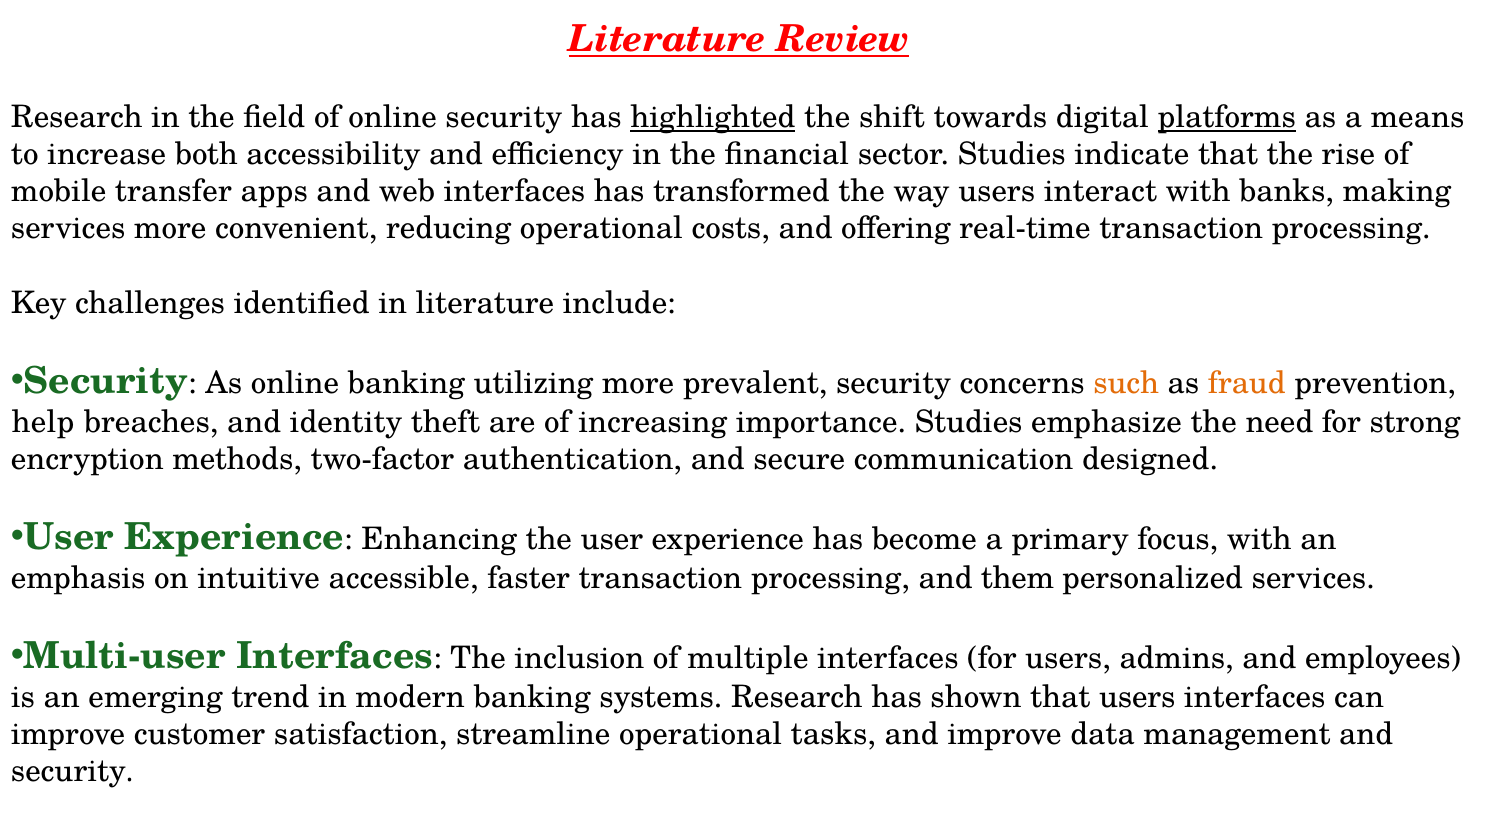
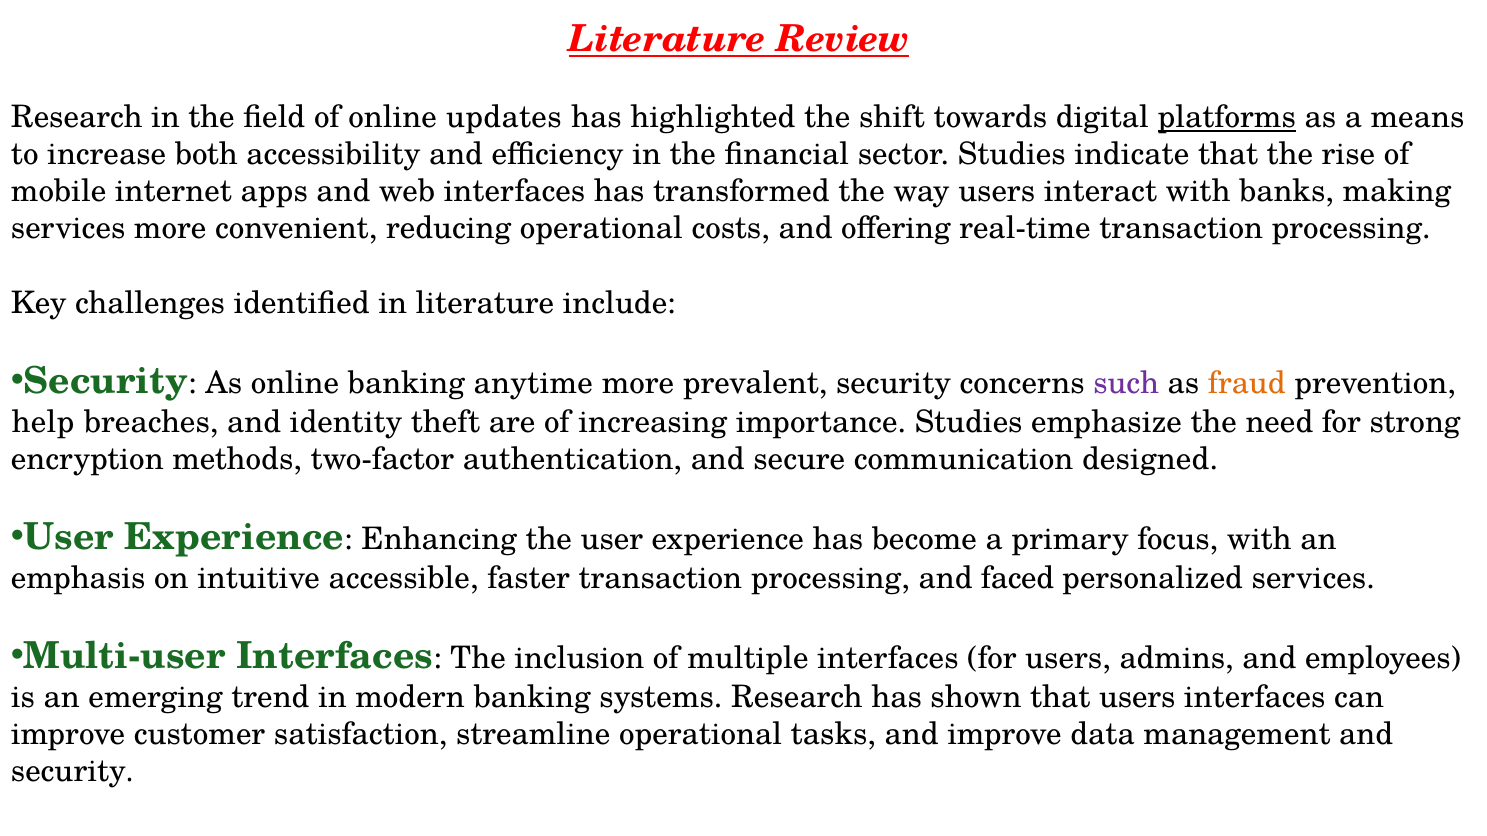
online security: security -> updates
highlighted underline: present -> none
transfer: transfer -> internet
utilizing: utilizing -> anytime
such colour: orange -> purple
them: them -> faced
